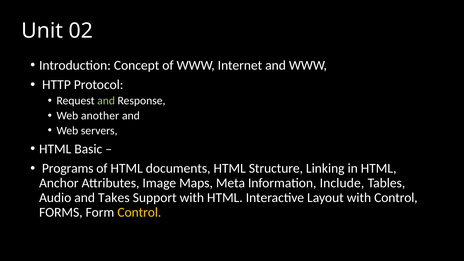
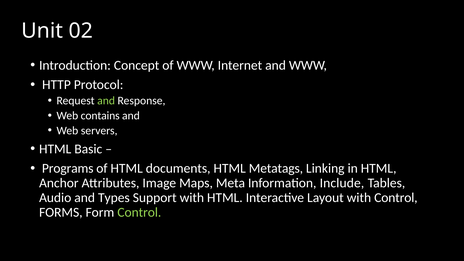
another: another -> contains
Structure: Structure -> Metatags
Takes: Takes -> Types
Control at (139, 212) colour: yellow -> light green
